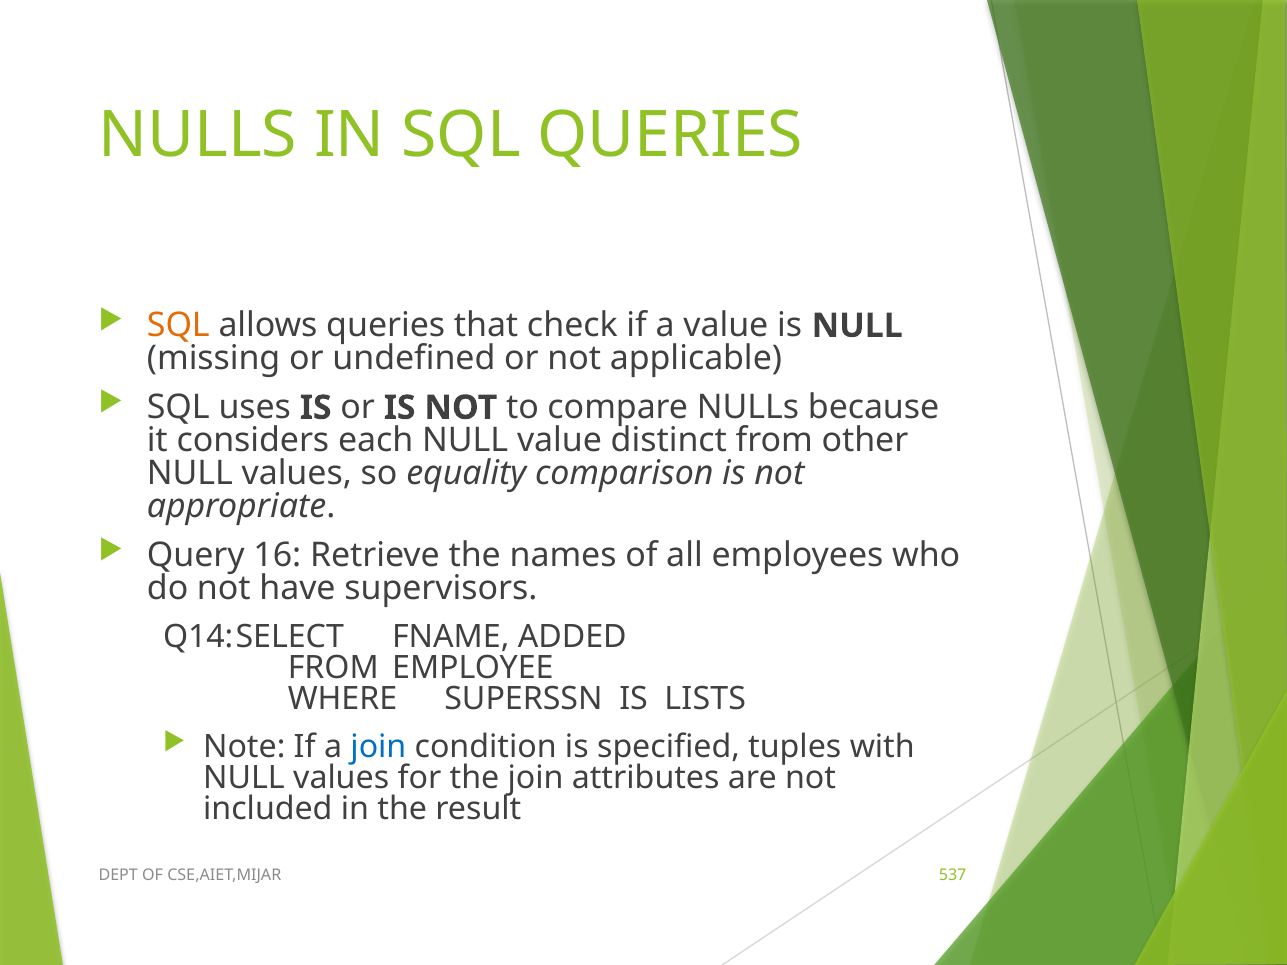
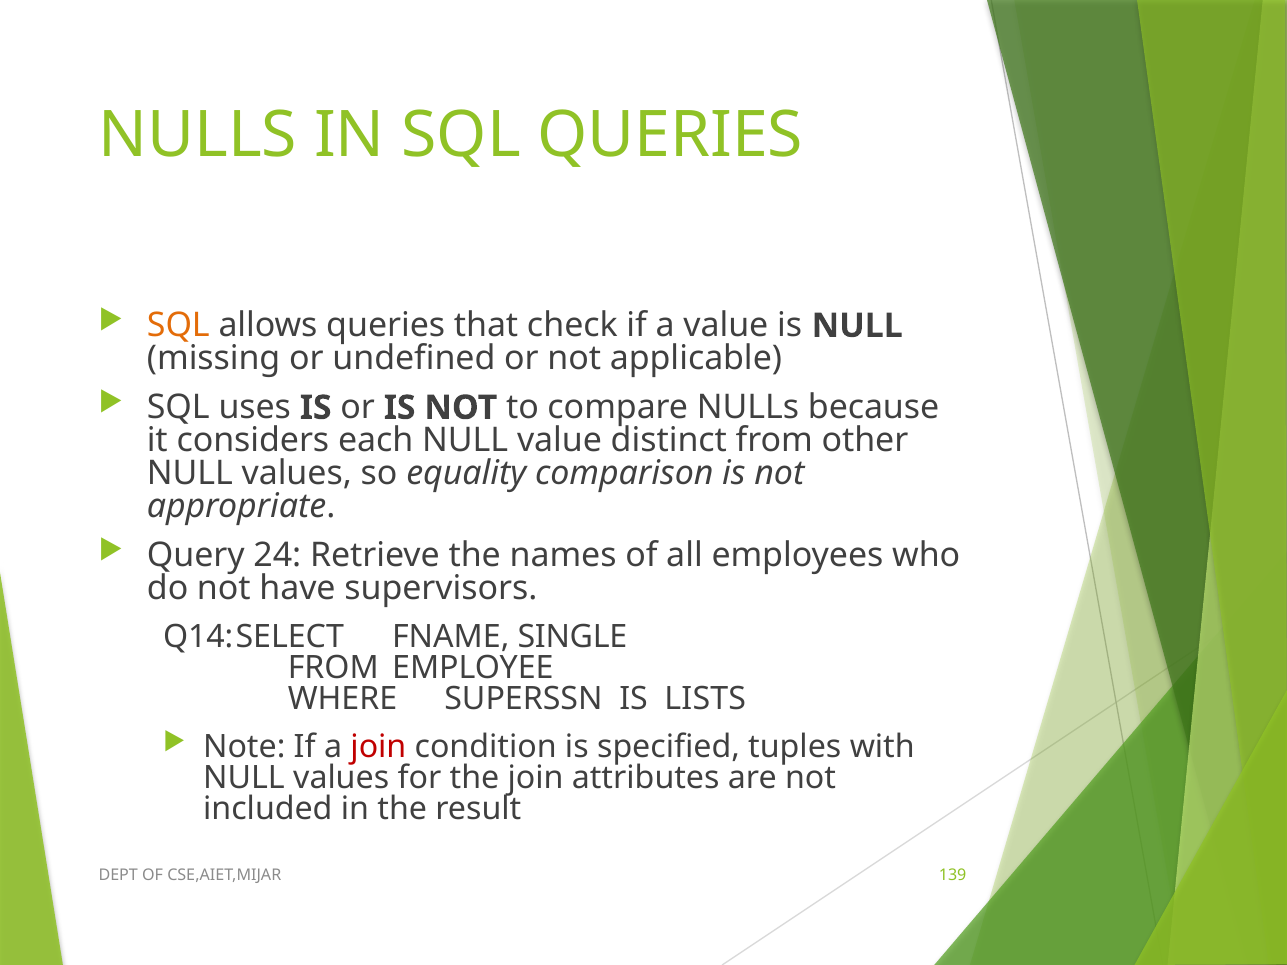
16: 16 -> 24
ADDED: ADDED -> SINGLE
join at (378, 747) colour: blue -> red
537: 537 -> 139
